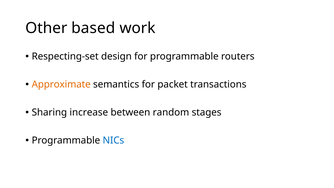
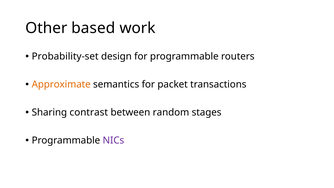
Respecting-set: Respecting-set -> Probability-set
increase: increase -> contrast
NICs colour: blue -> purple
